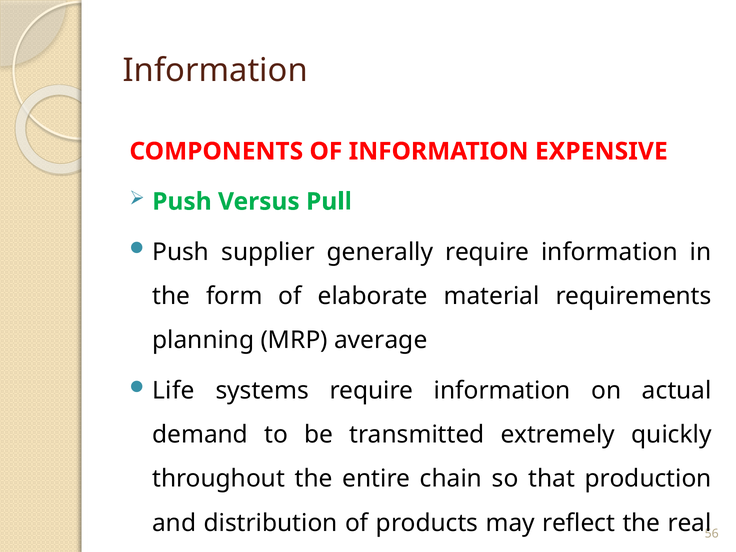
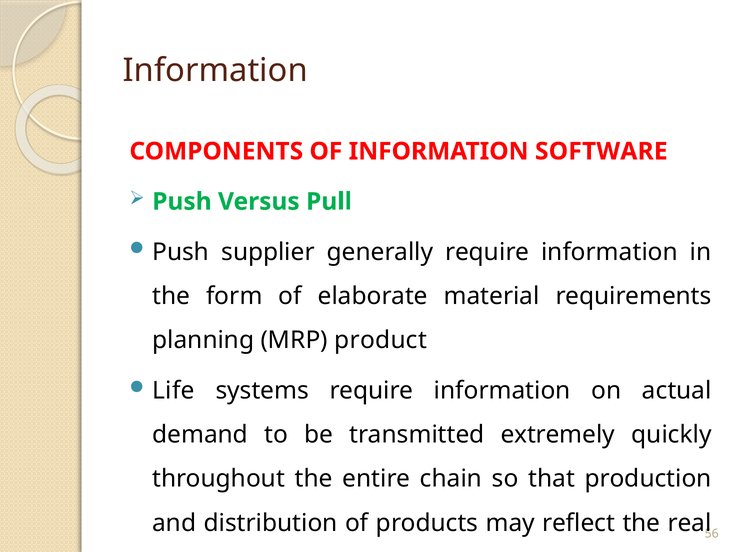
EXPENSIVE: EXPENSIVE -> SOFTWARE
average: average -> product
